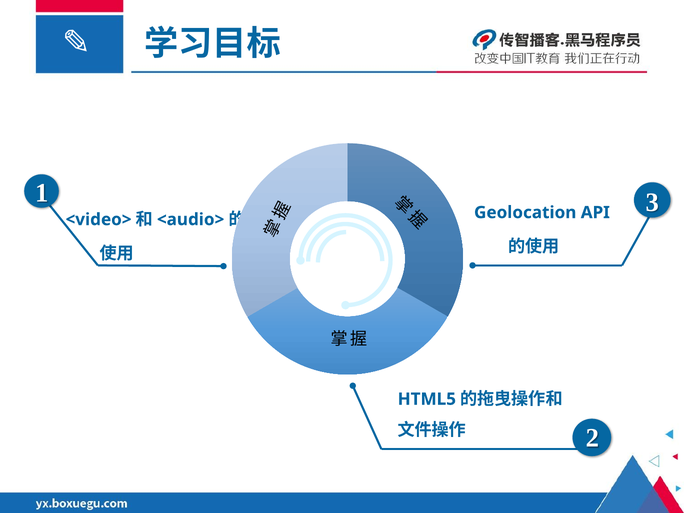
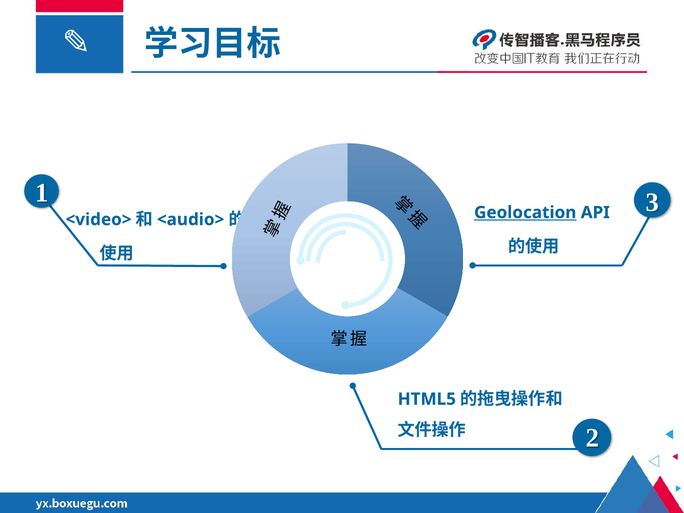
Geolocation underline: none -> present
